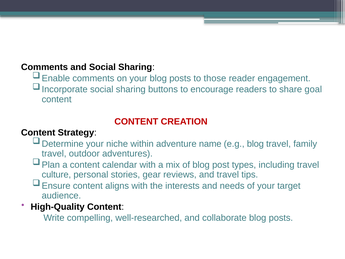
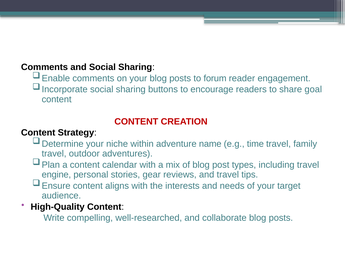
those: those -> forum
e.g blog: blog -> time
culture: culture -> engine
